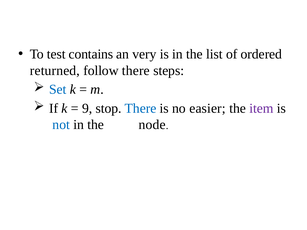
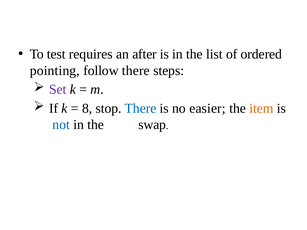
contains: contains -> requires
very: very -> after
returned: returned -> pointing
Set colour: blue -> purple
9: 9 -> 8
item colour: purple -> orange
node: node -> swap
